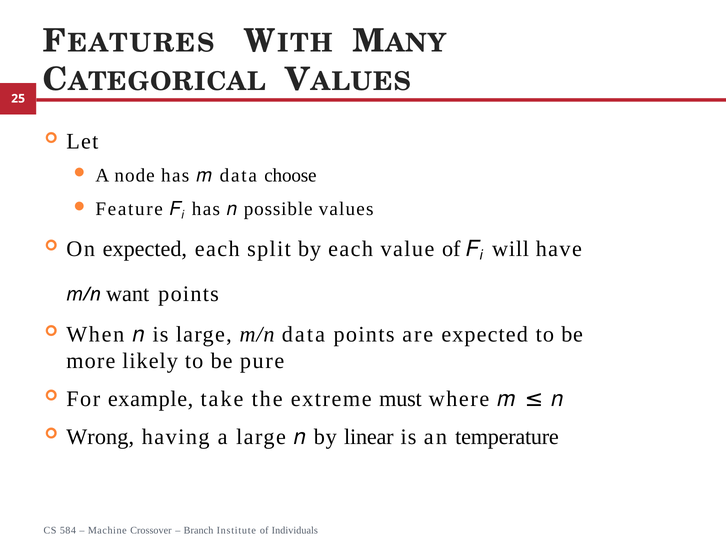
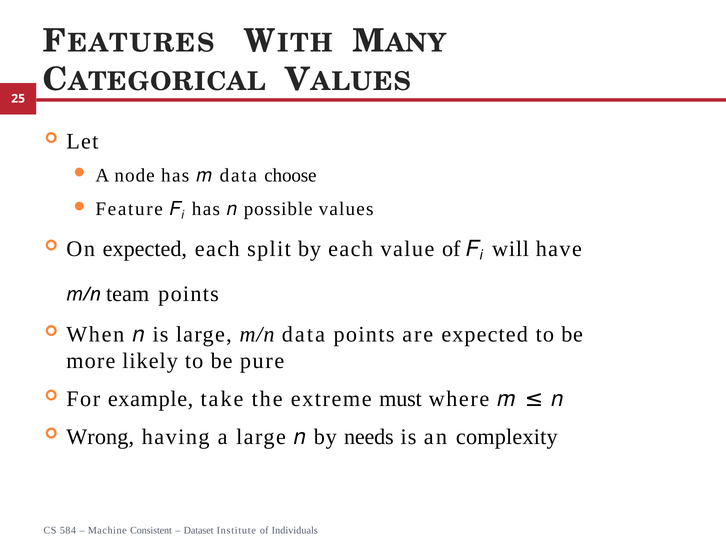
want: want -> team
linear: linear -> needs
temperature: temperature -> complexity
Crossover: Crossover -> Consistent
Branch: Branch -> Dataset
